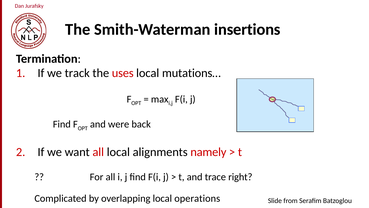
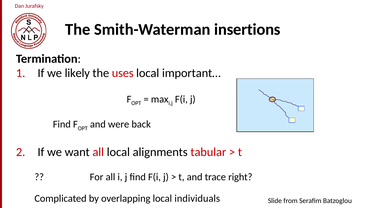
track: track -> likely
mutations…: mutations… -> important…
namely: namely -> tabular
operations: operations -> individuals
